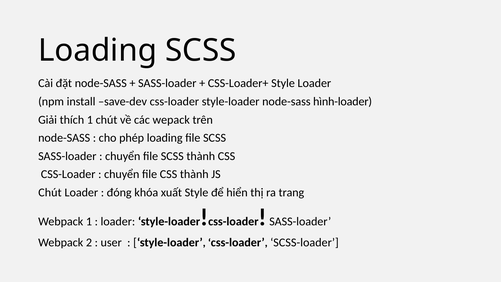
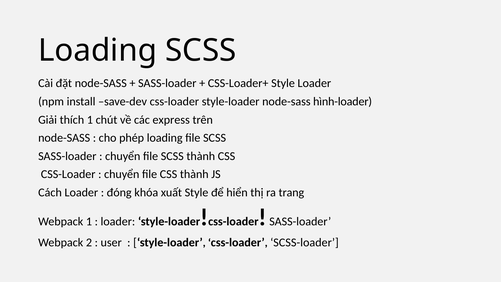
wepack: wepack -> express
Chút at (50, 192): Chút -> Cách
